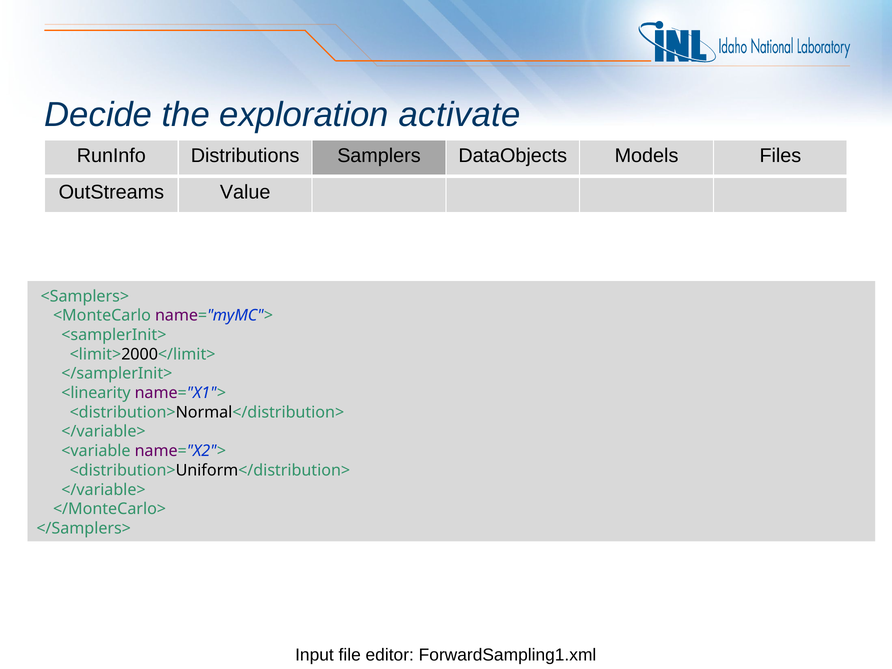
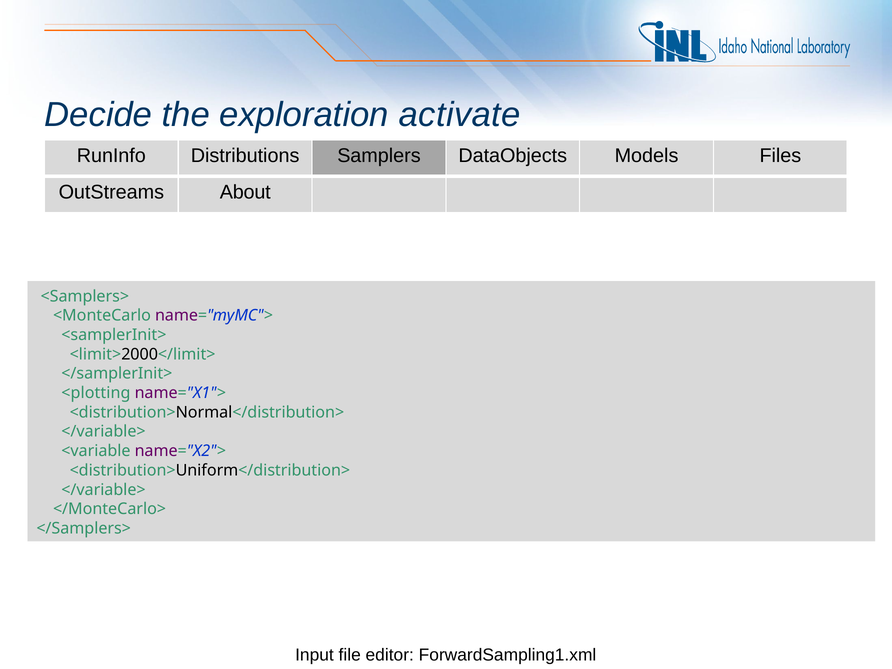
Value: Value -> About
<linearity: <linearity -> <plotting
